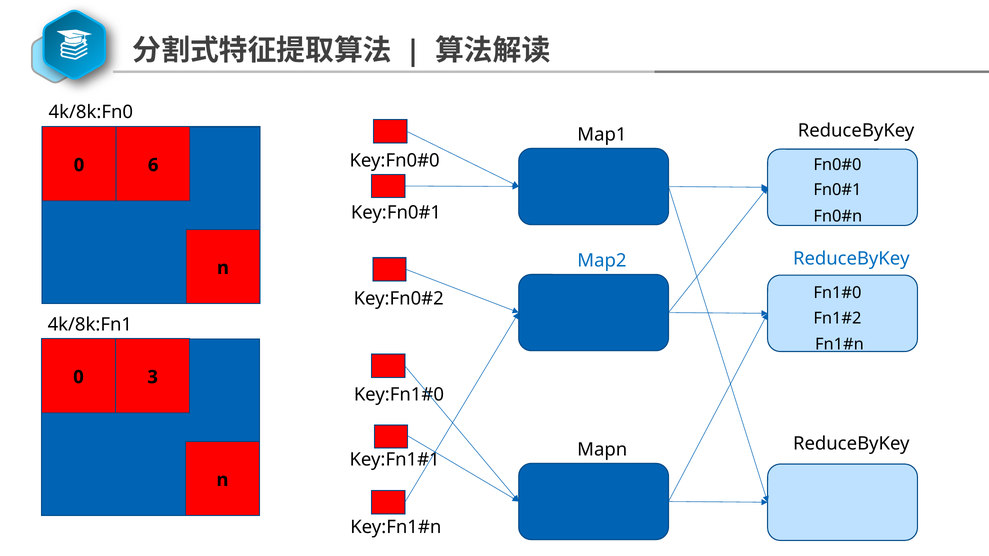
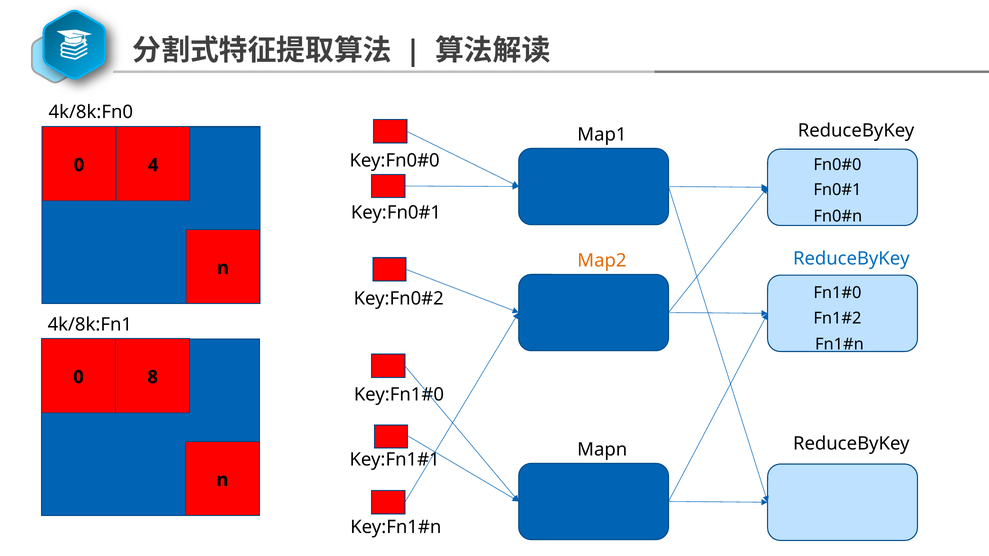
6: 6 -> 4
Map2 colour: blue -> orange
3: 3 -> 8
